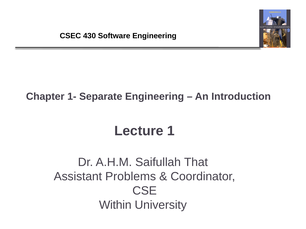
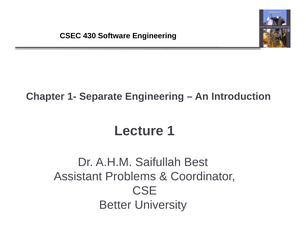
That: That -> Best
Within: Within -> Better
